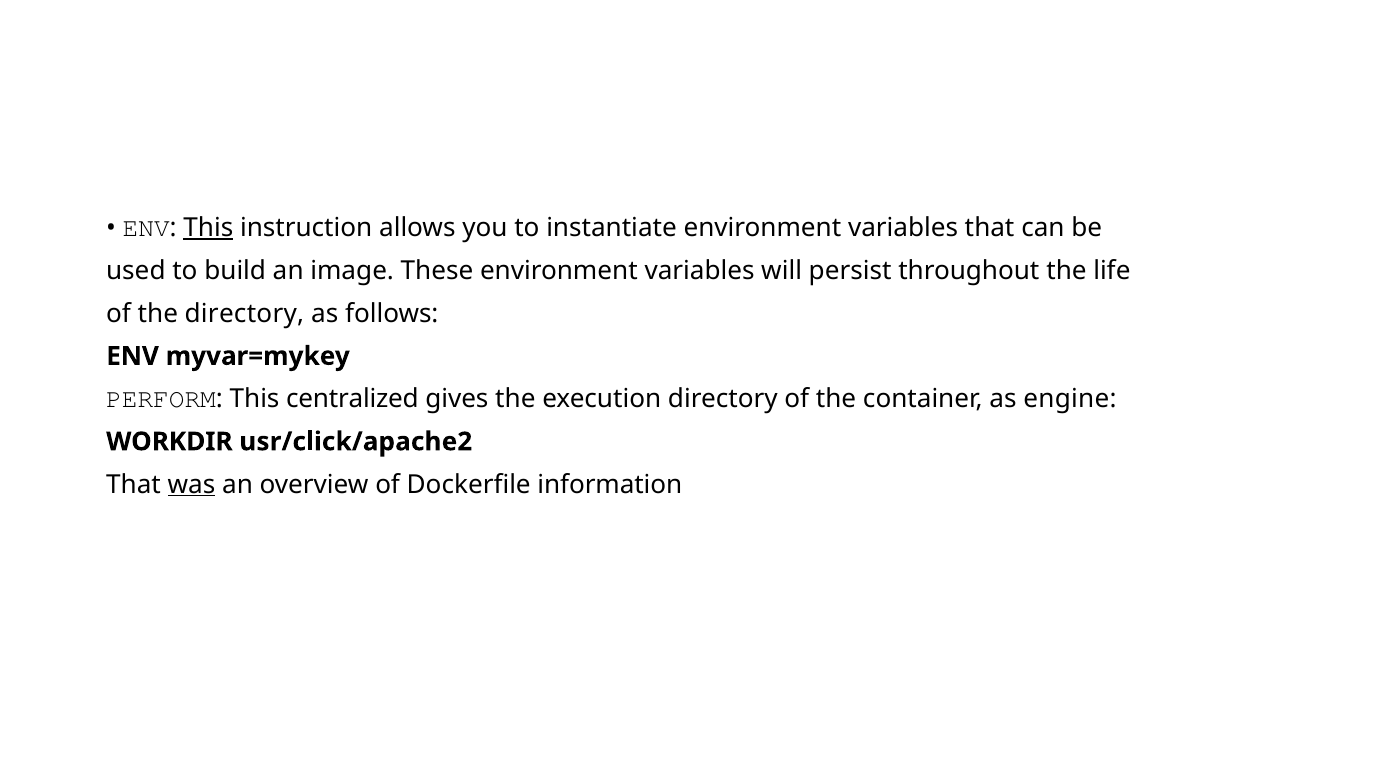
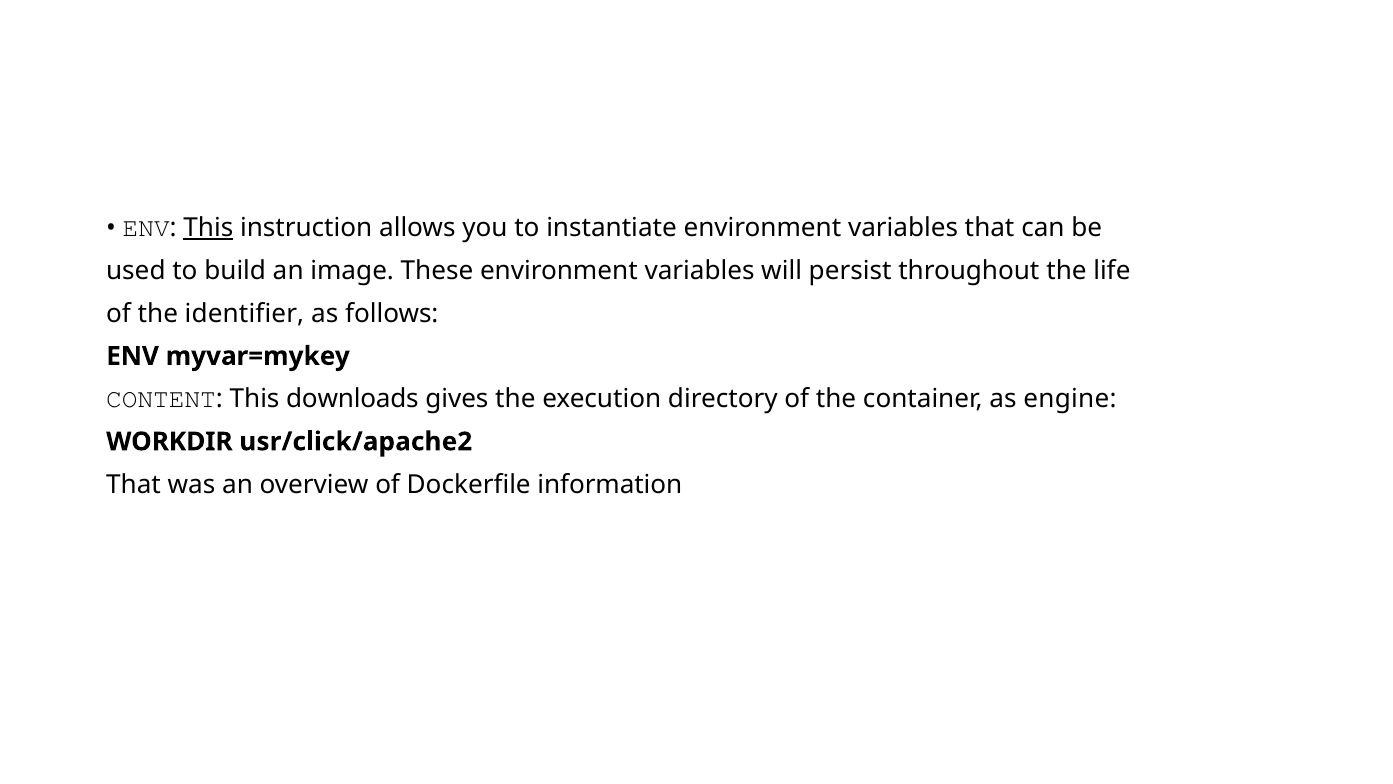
the directory: directory -> identifier
PERFORM: PERFORM -> CONTENT
centralized: centralized -> downloads
was underline: present -> none
